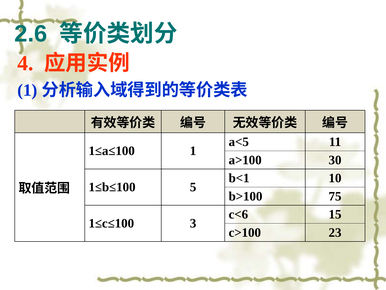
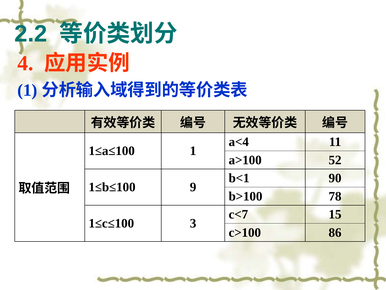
2.6: 2.6 -> 2.2
a<5: a<5 -> a<4
30: 30 -> 52
10: 10 -> 90
5: 5 -> 9
75: 75 -> 78
c<6: c<6 -> c<7
23: 23 -> 86
